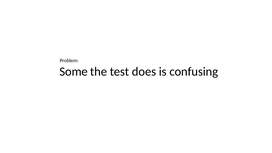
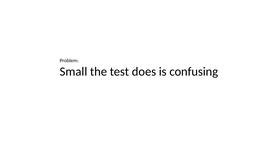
Some: Some -> Small
